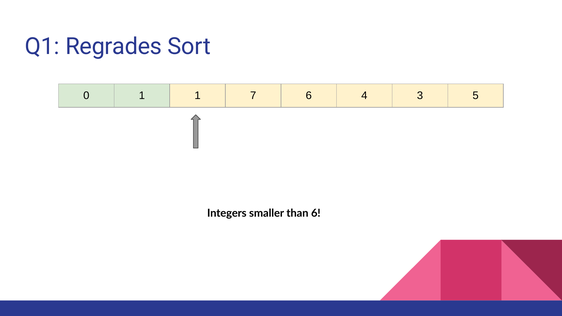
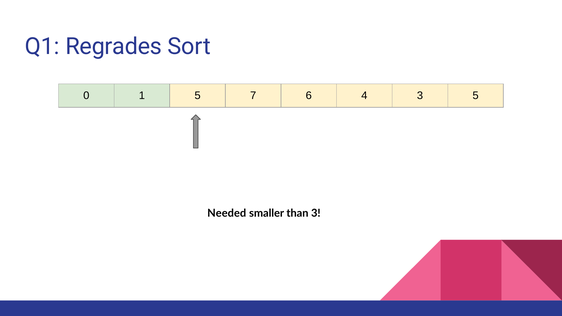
1 1: 1 -> 5
Integers: Integers -> Needed
than 6: 6 -> 3
